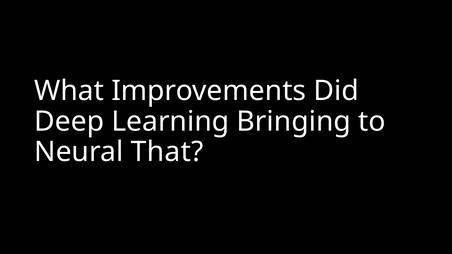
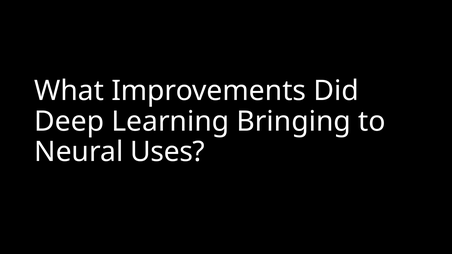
That: That -> Uses
